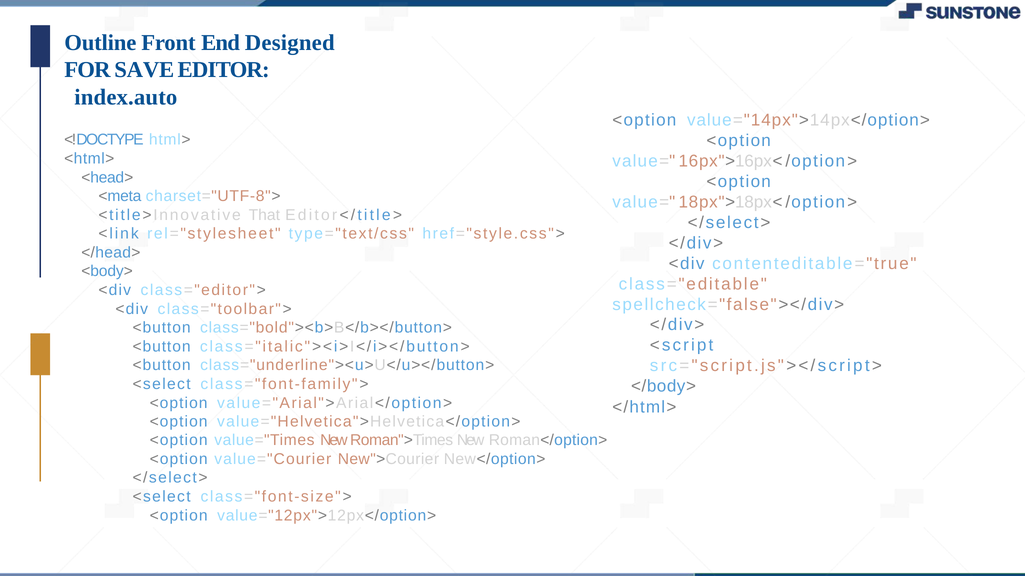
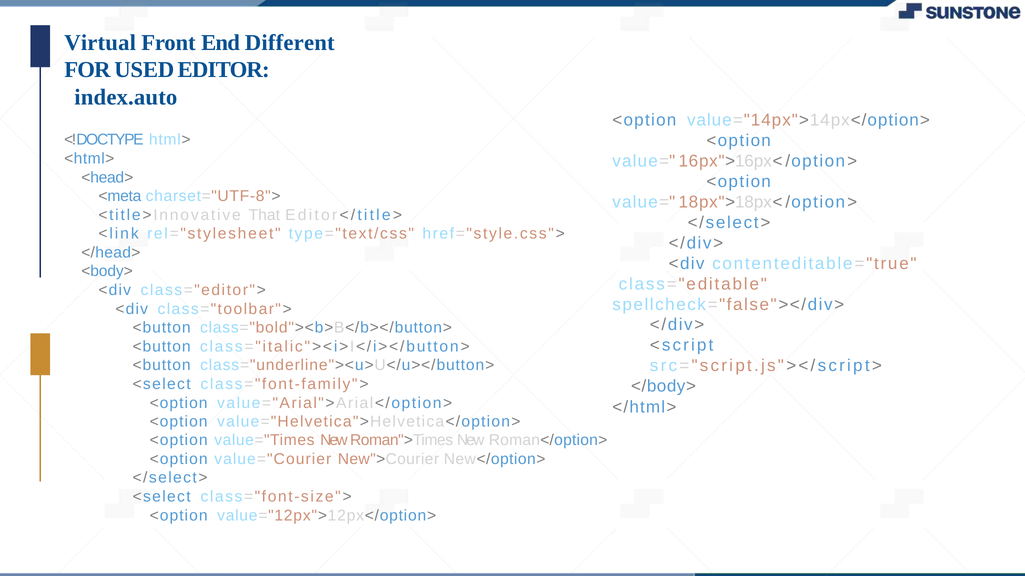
Outline: Outline -> Virtual
Designed: Designed -> Different
SAVE: SAVE -> USED
